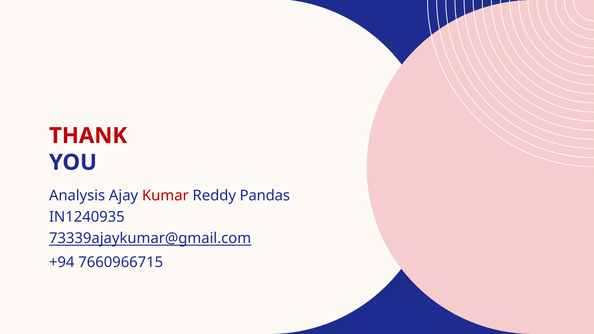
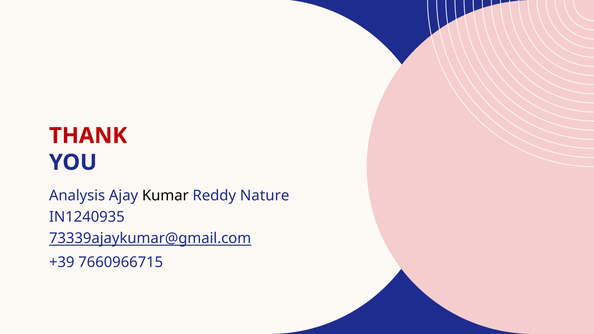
Kumar colour: red -> black
Pandas: Pandas -> Nature
+94: +94 -> +39
